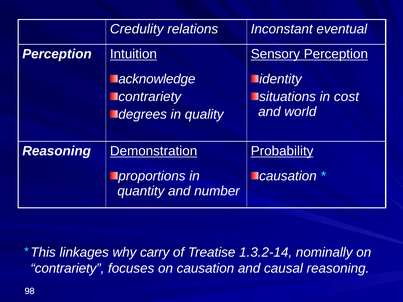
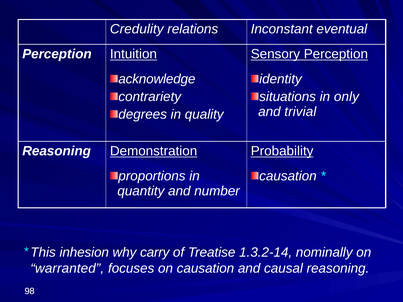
cost: cost -> only
world: world -> trivial
linkages: linkages -> inhesion
contrariety at (67, 269): contrariety -> warranted
